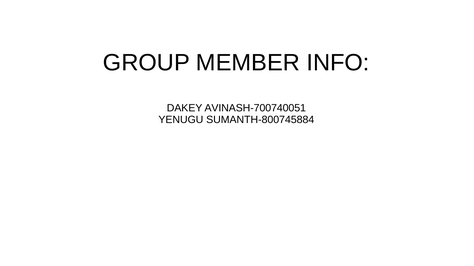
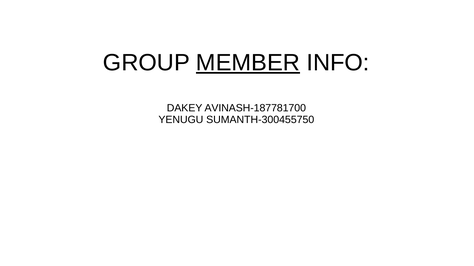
MEMBER underline: none -> present
AVINASH-700740051: AVINASH-700740051 -> AVINASH-187781700
SUMANTH-800745884: SUMANTH-800745884 -> SUMANTH-300455750
